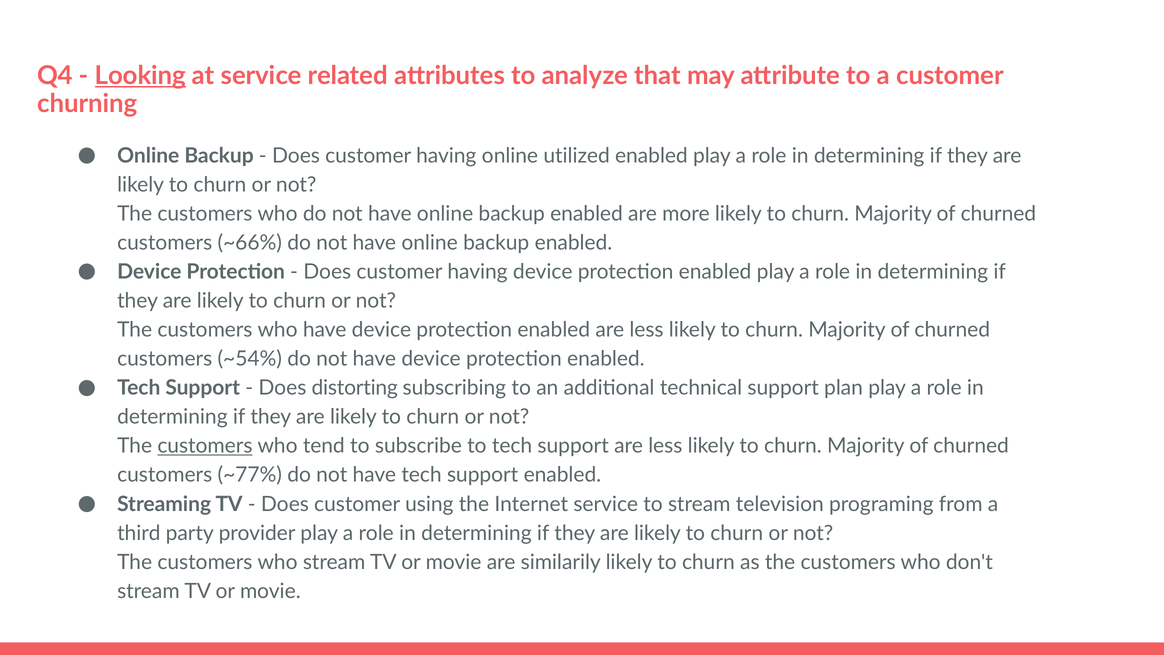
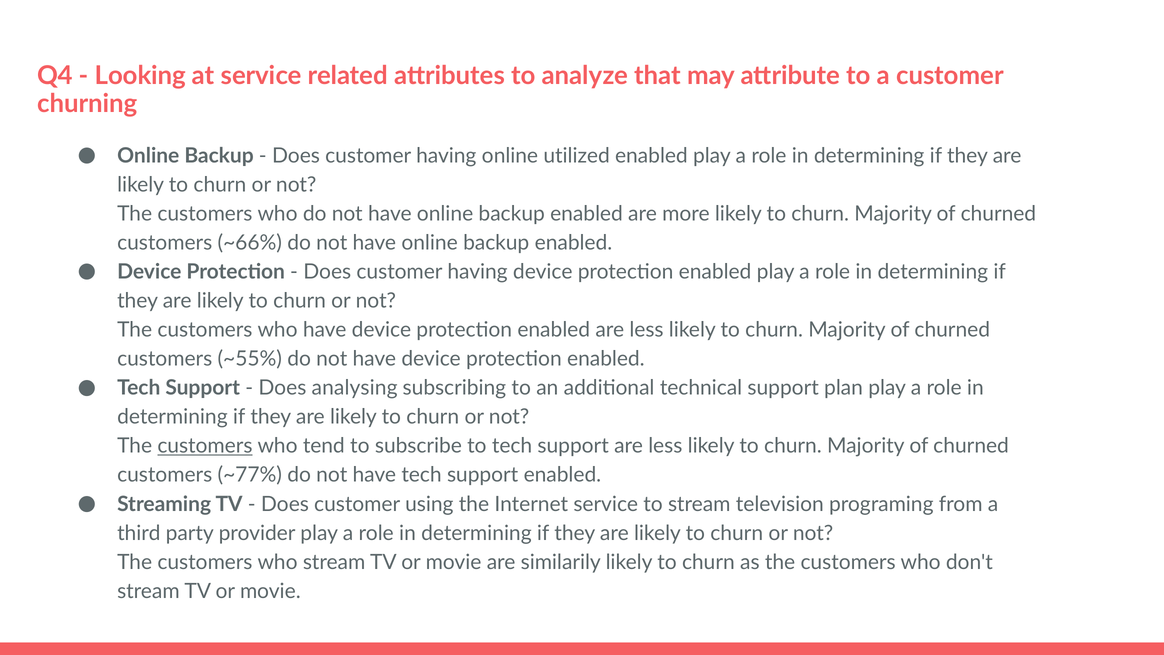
Looking underline: present -> none
~54%: ~54% -> ~55%
distorting: distorting -> analysing
